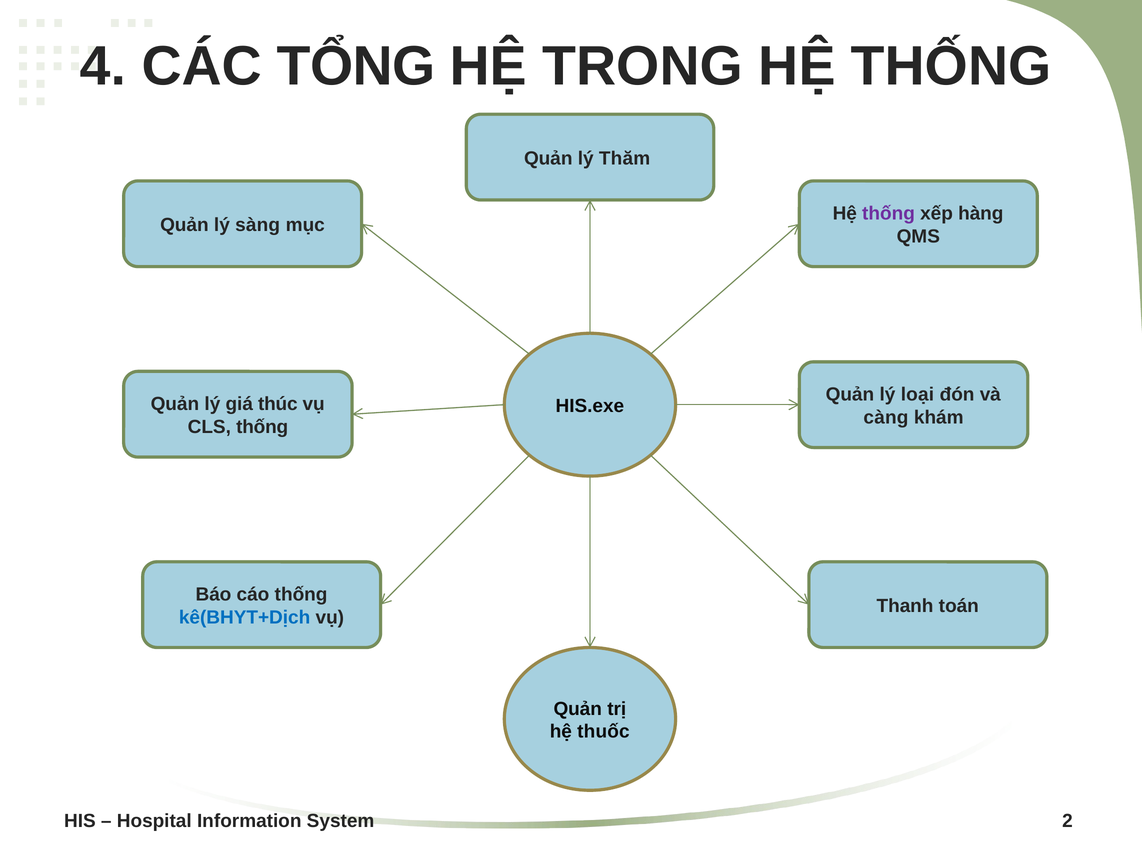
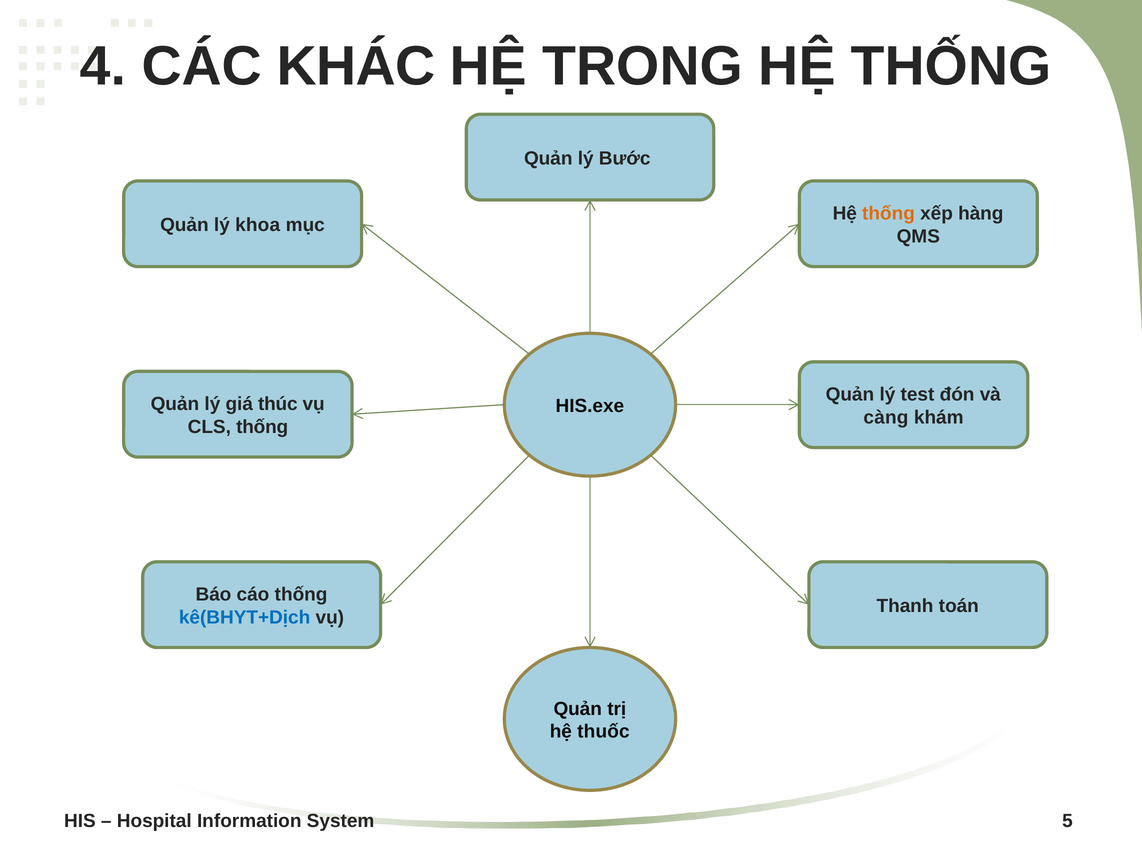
TỔNG: TỔNG -> KHÁC
Thăm: Thăm -> Bước
thống at (888, 214) colour: purple -> orange
sàng: sàng -> khoa
loại: loại -> test
2: 2 -> 5
